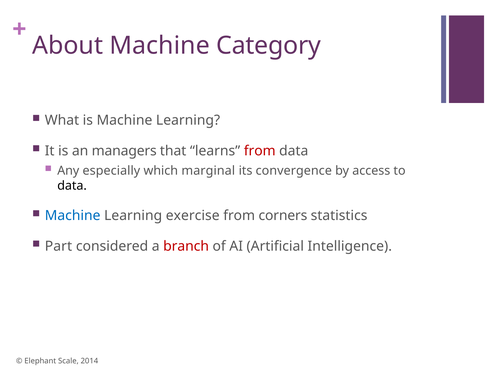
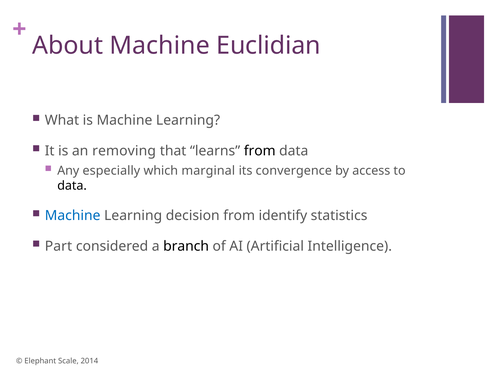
Category: Category -> Euclidian
managers: managers -> removing
from at (260, 151) colour: red -> black
exercise: exercise -> decision
corners: corners -> identify
branch colour: red -> black
